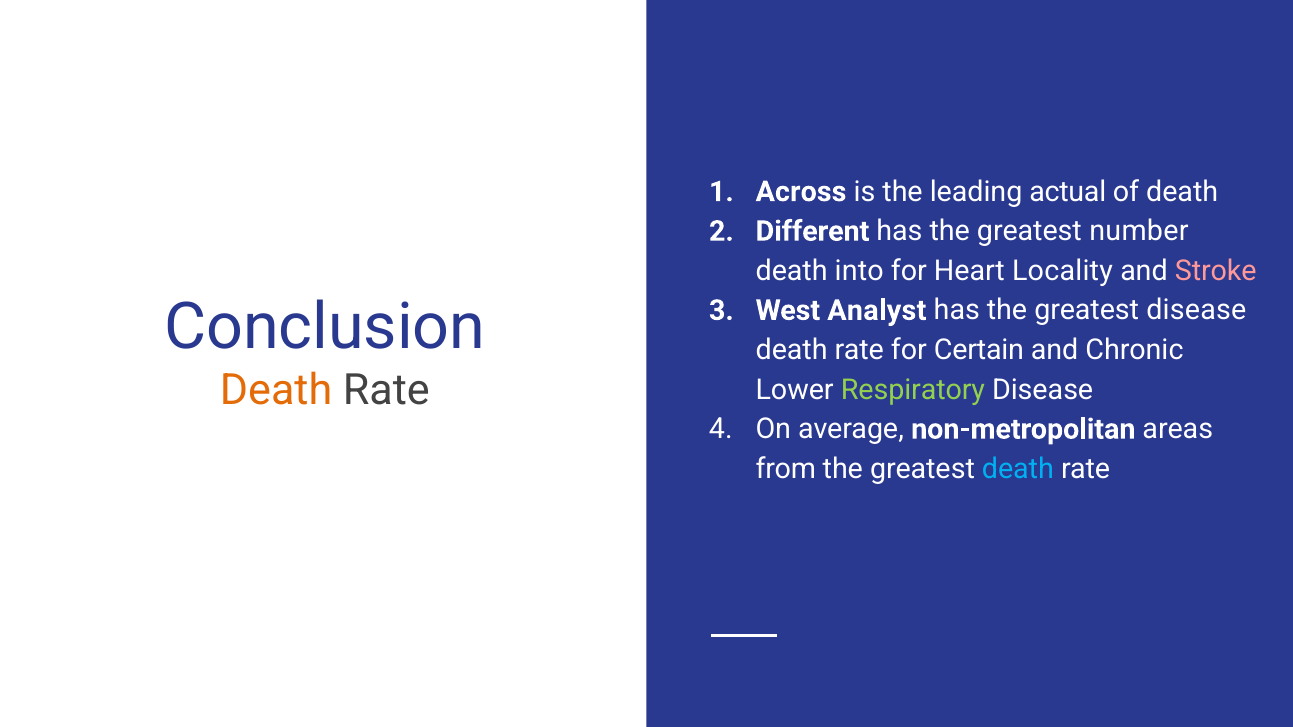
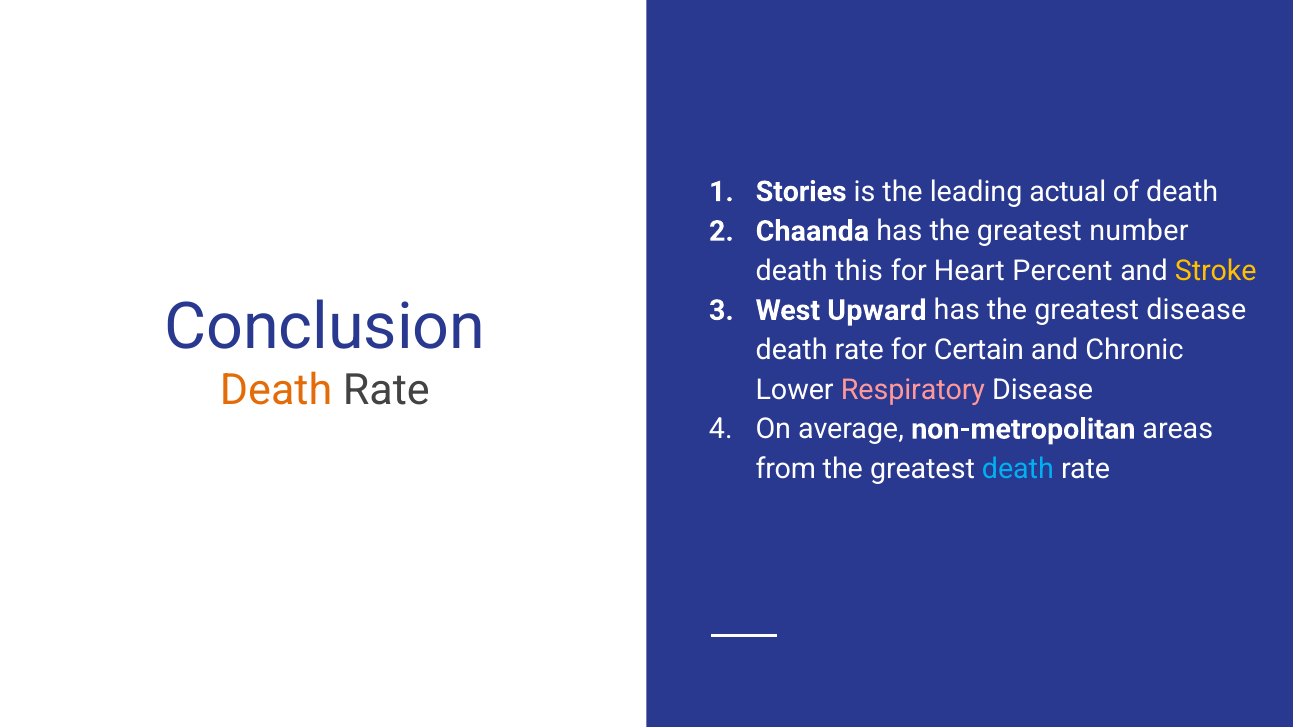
Across: Across -> Stories
Different: Different -> Chaanda
into: into -> this
Locality: Locality -> Percent
Stroke colour: pink -> yellow
Analyst: Analyst -> Upward
Respiratory colour: light green -> pink
